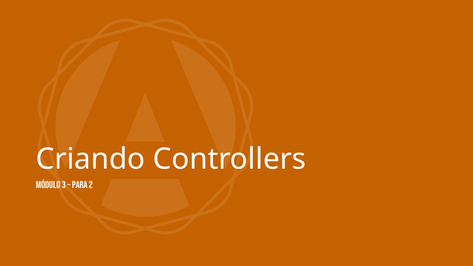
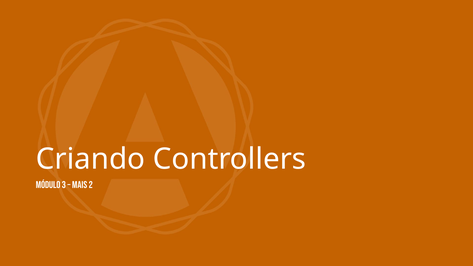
Para: Para -> Mais
